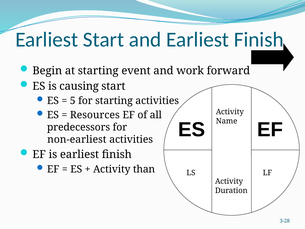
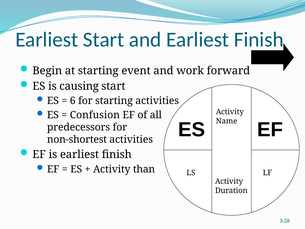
5: 5 -> 6
Resources: Resources -> Confusion
non-earliest: non-earliest -> non-shortest
